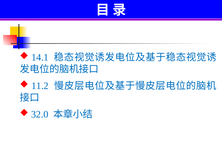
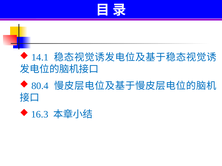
11.2: 11.2 -> 80.4
32.0: 32.0 -> 16.3
